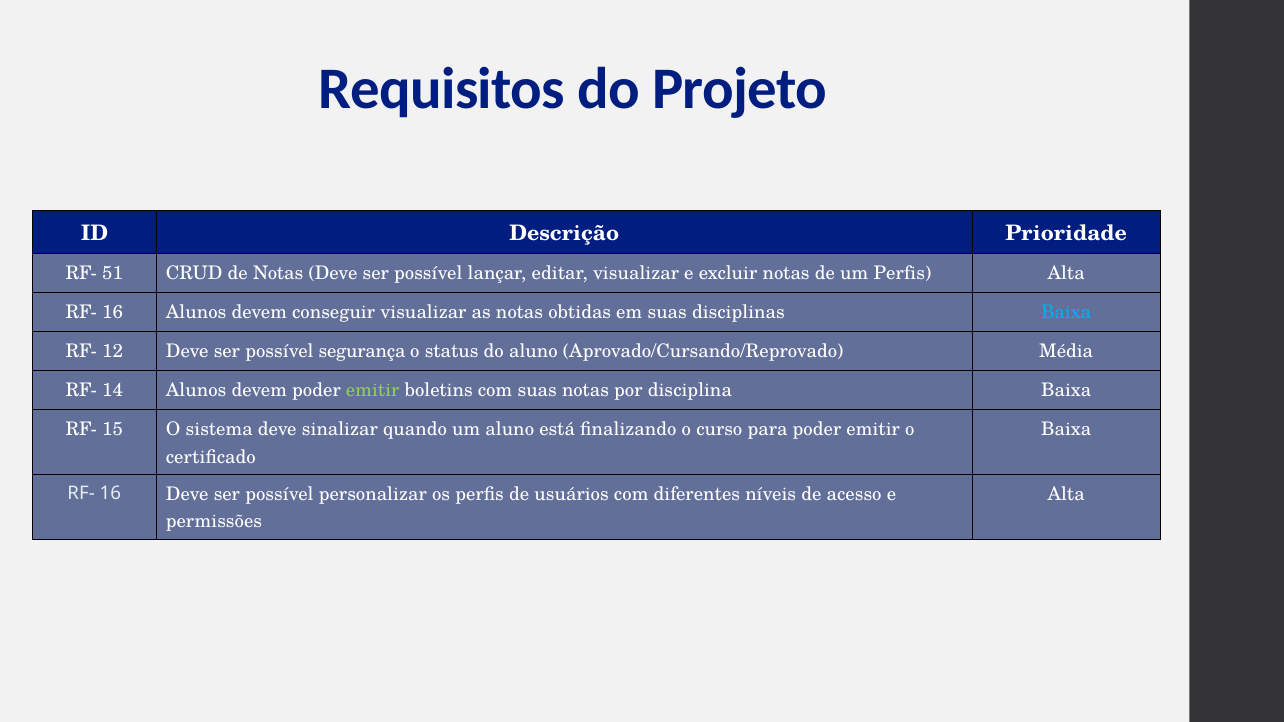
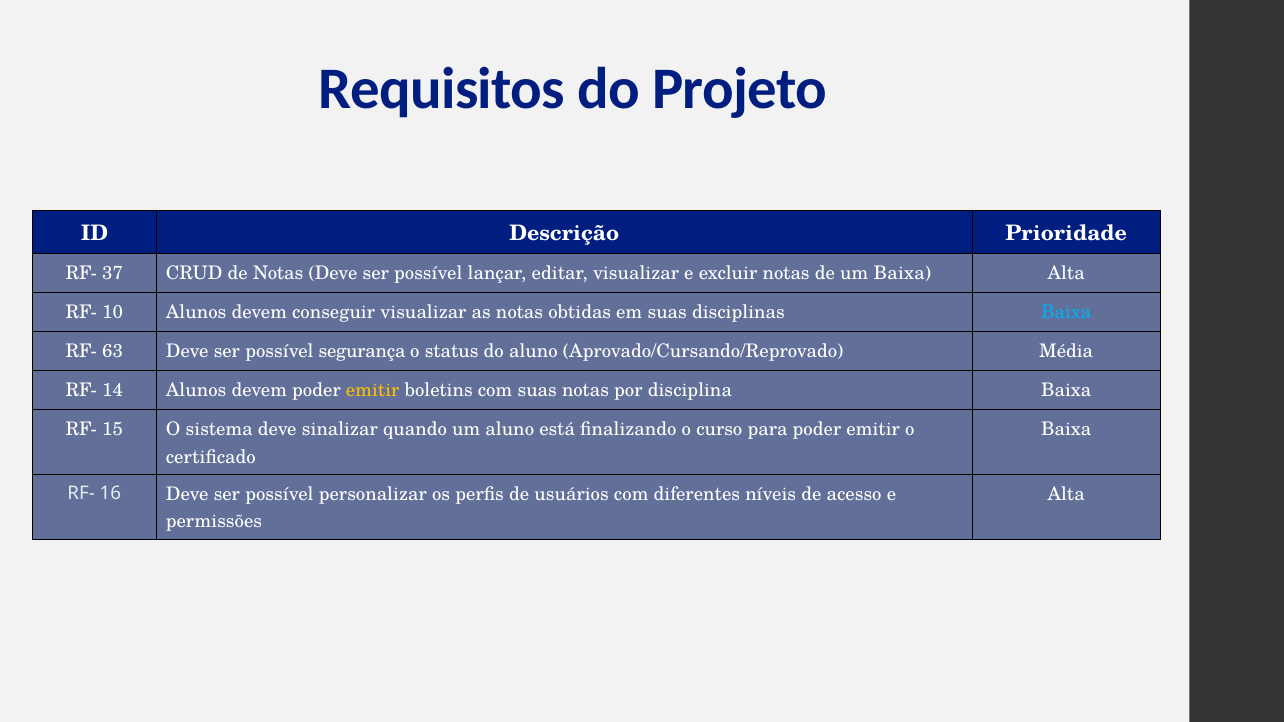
51: 51 -> 37
um Perfis: Perfis -> Baixa
16 at (113, 312): 16 -> 10
12: 12 -> 63
emitir at (373, 390) colour: light green -> yellow
